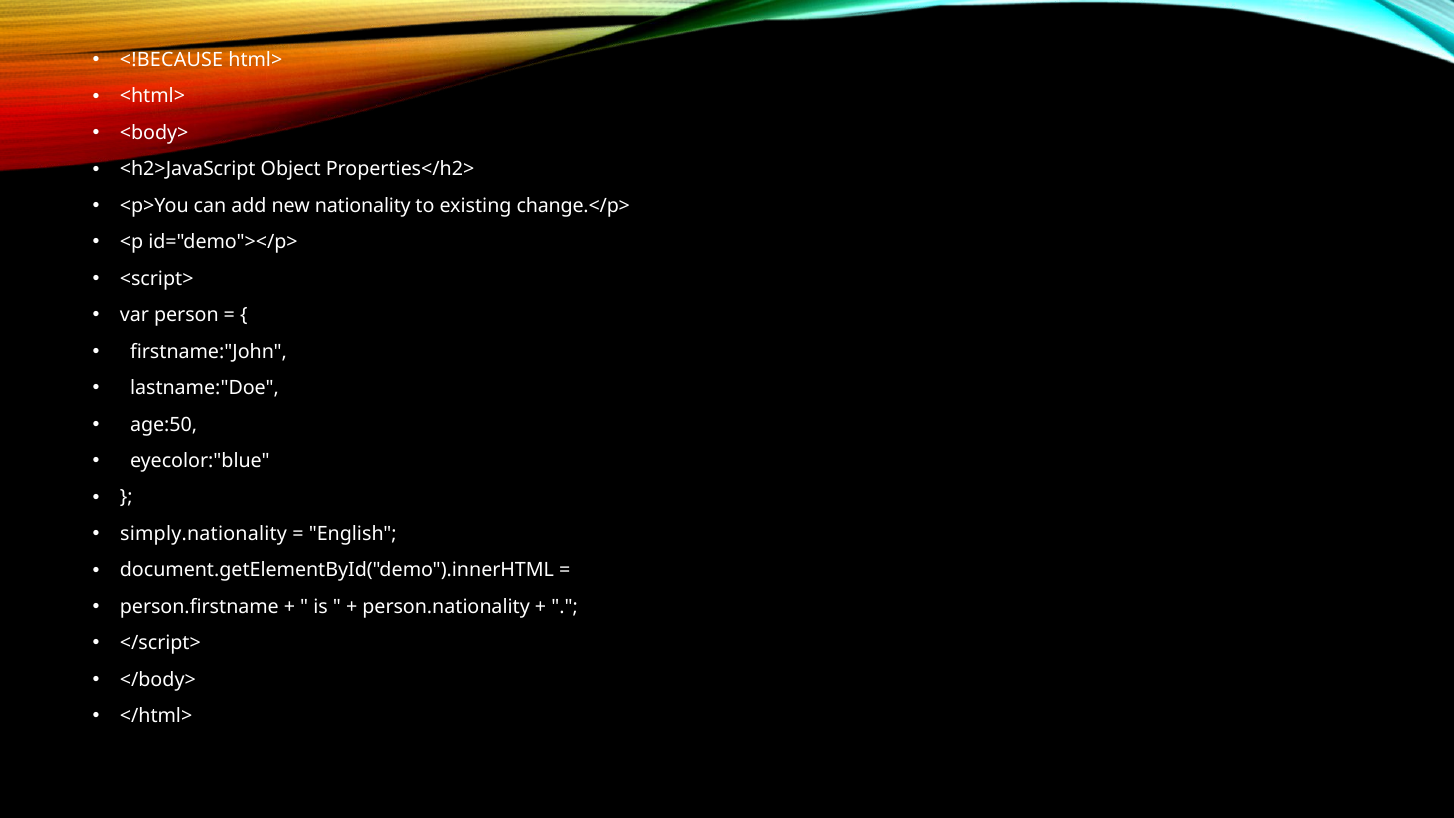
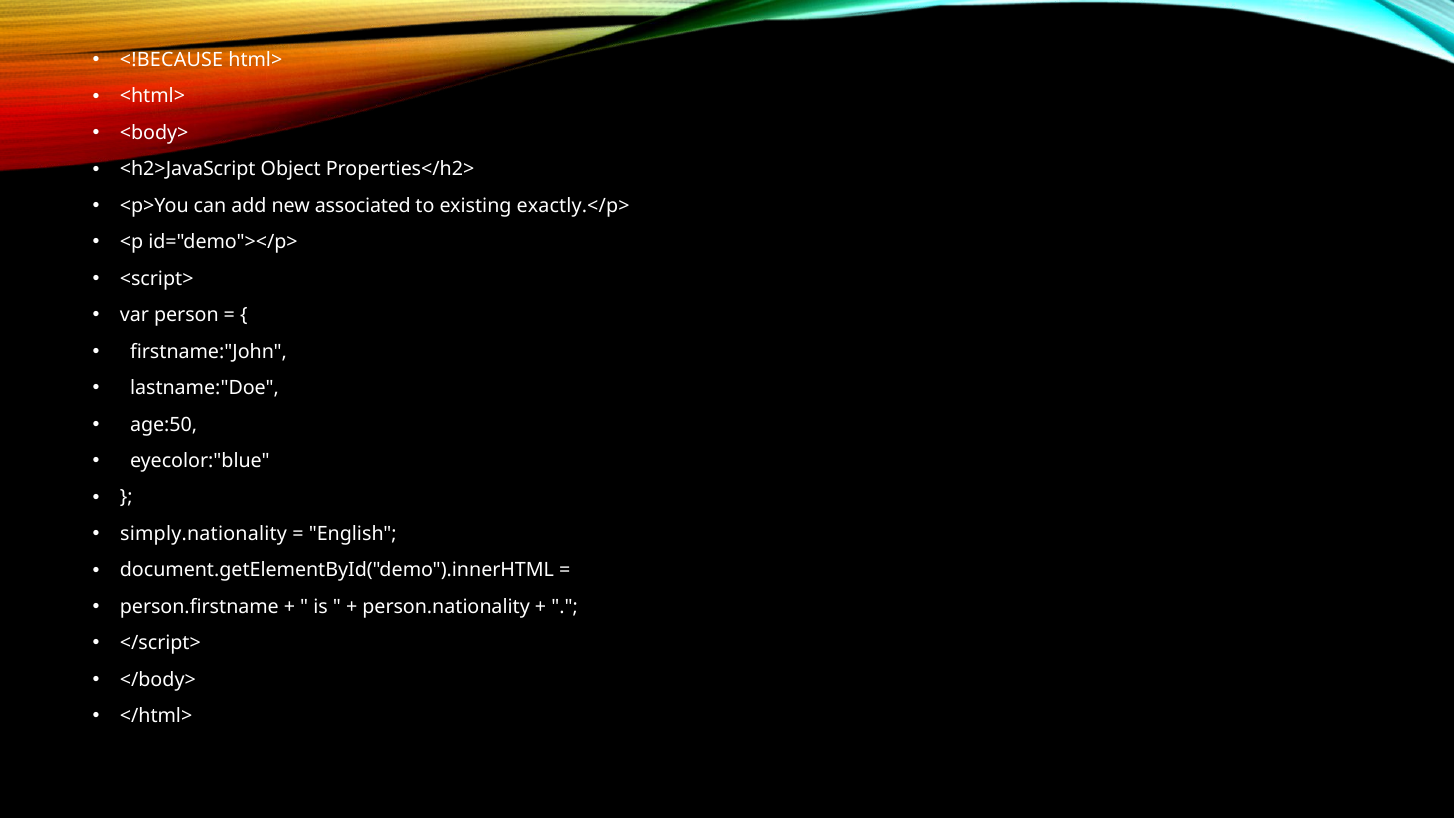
nationality: nationality -> associated
change.</p>: change.</p> -> exactly.</p>
